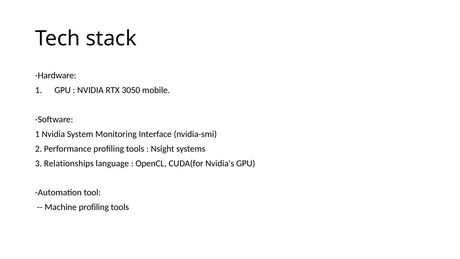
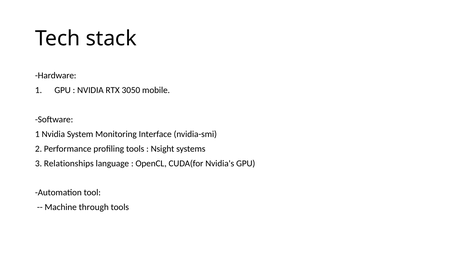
Machine profiling: profiling -> through
